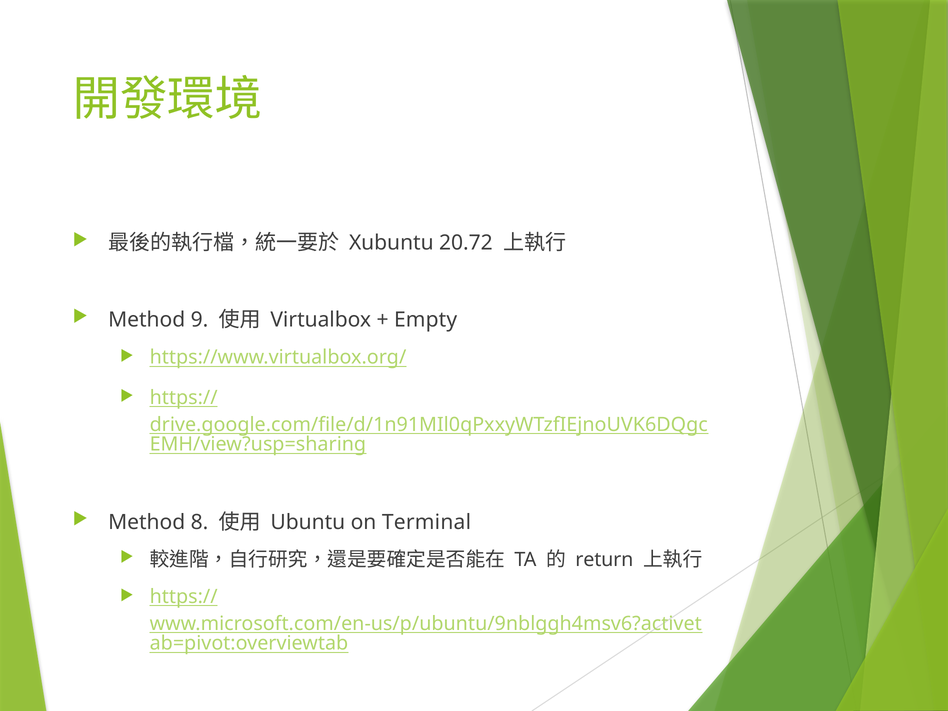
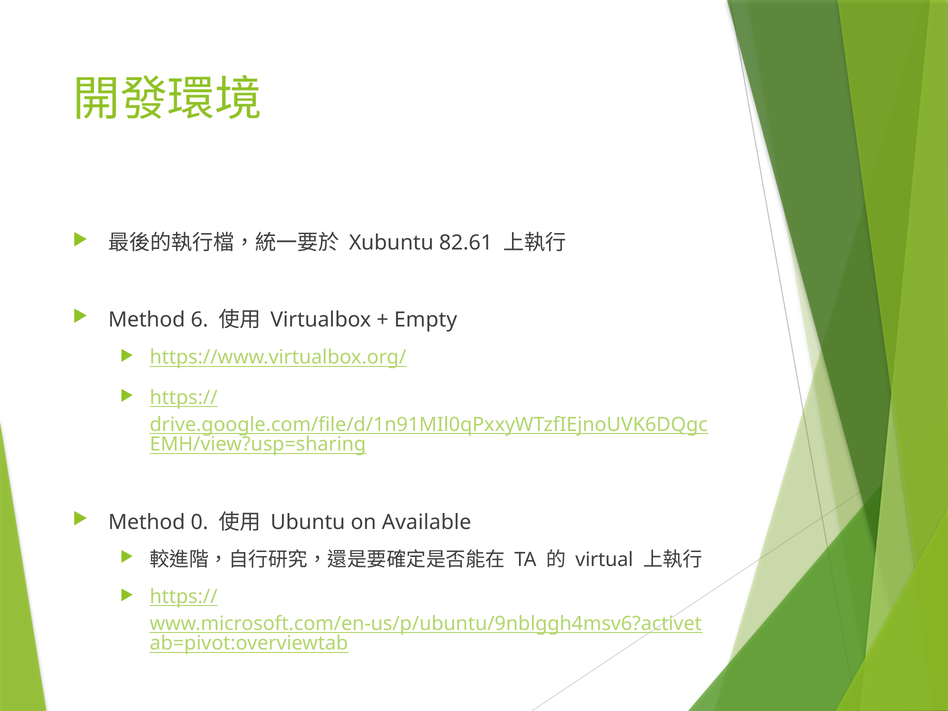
20.72: 20.72 -> 82.61
9: 9 -> 6
8: 8 -> 0
Terminal: Terminal -> Available
return: return -> virtual
